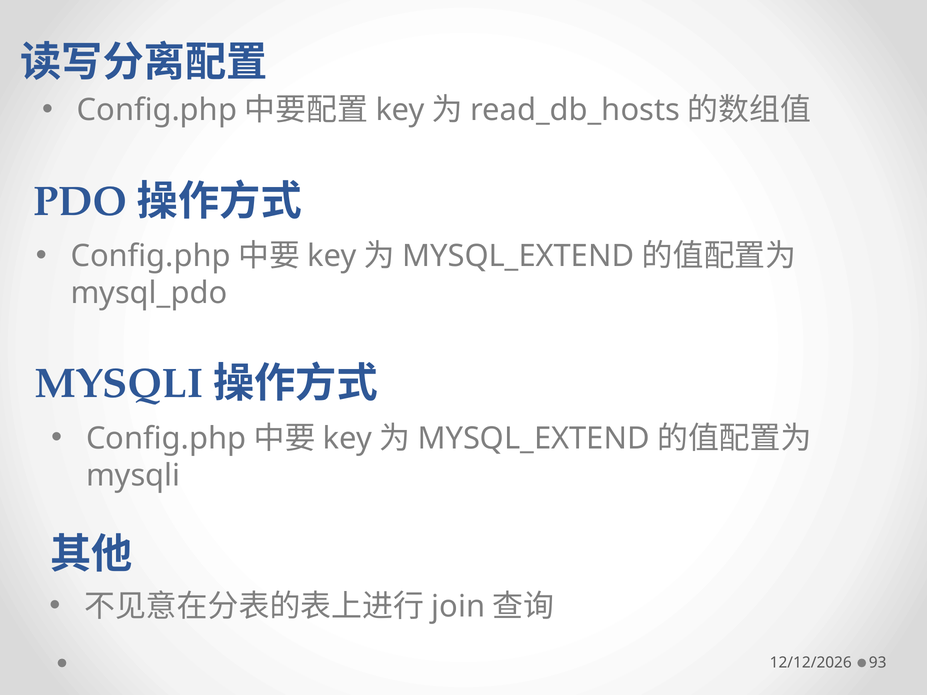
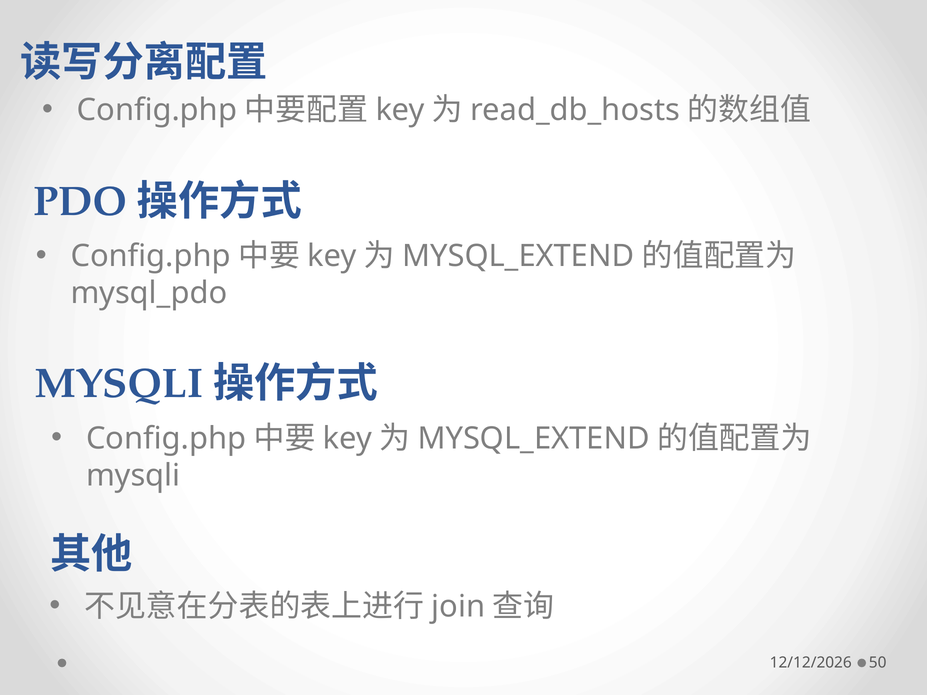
93: 93 -> 50
